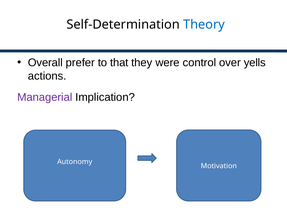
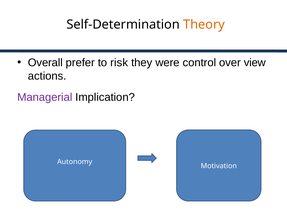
Theory colour: blue -> orange
that: that -> risk
yells: yells -> view
